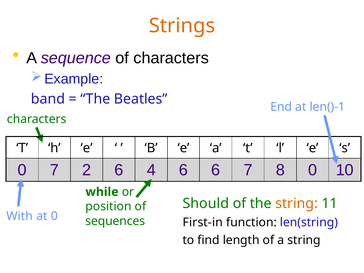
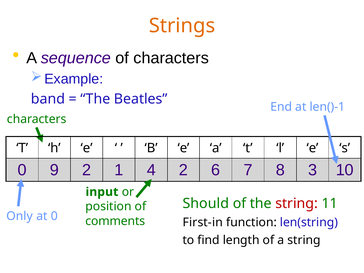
0 7: 7 -> 9
2 6: 6 -> 1
4 6: 6 -> 2
8 0: 0 -> 3
while: while -> input
string at (297, 203) colour: orange -> red
With: With -> Only
sequences: sequences -> comments
